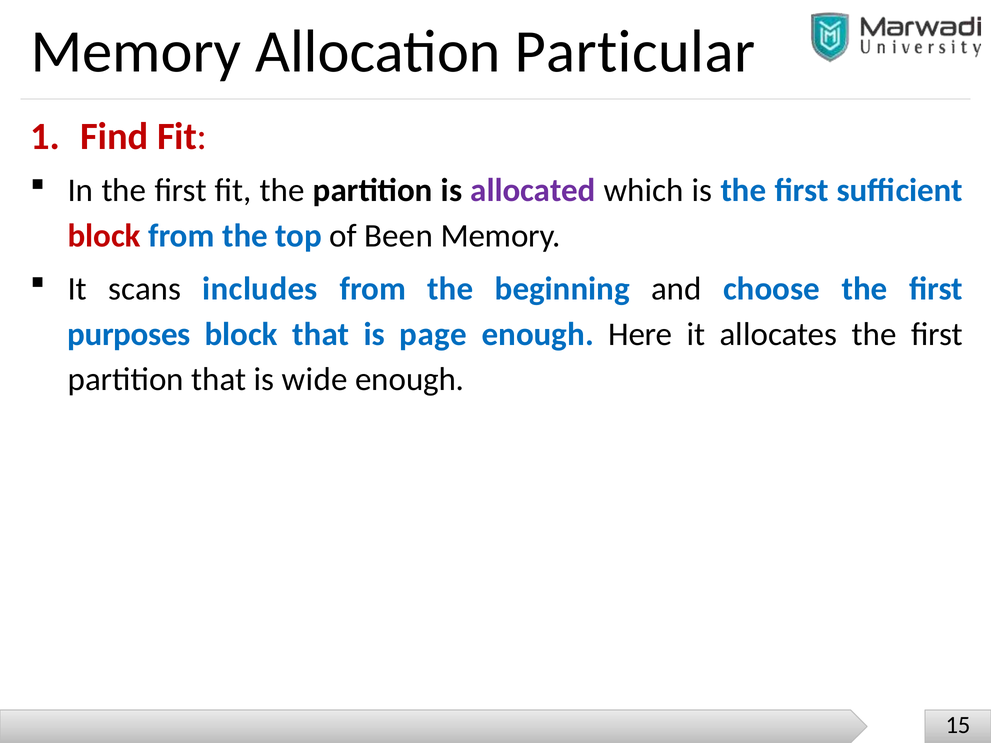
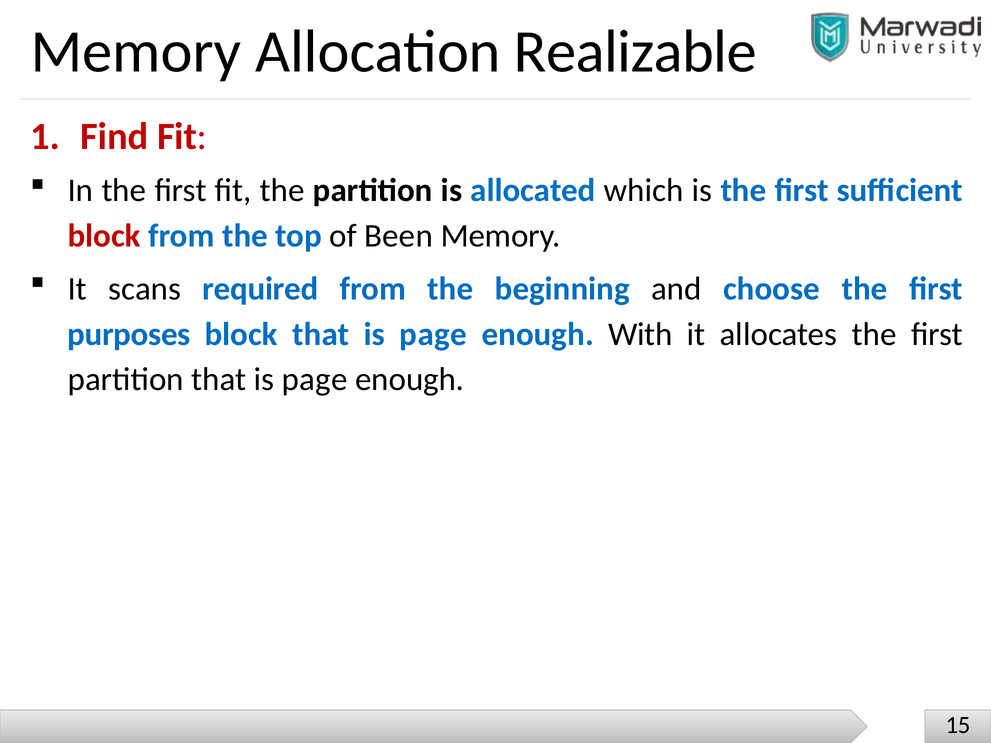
Particular: Particular -> Realizable
allocated colour: purple -> blue
includes: includes -> required
Here: Here -> With
partition that is wide: wide -> page
